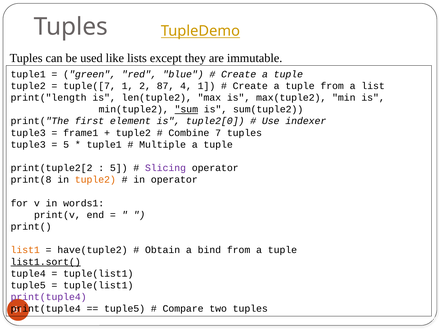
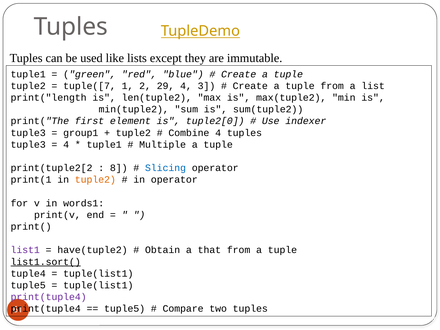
87: 87 -> 29
4 1: 1 -> 3
sum underline: present -> none
frame1: frame1 -> group1
Combine 7: 7 -> 4
5 at (66, 145): 5 -> 4
5 at (119, 168): 5 -> 8
Slicing colour: purple -> blue
print(8: print(8 -> print(1
list1 colour: orange -> purple
bind: bind -> that
